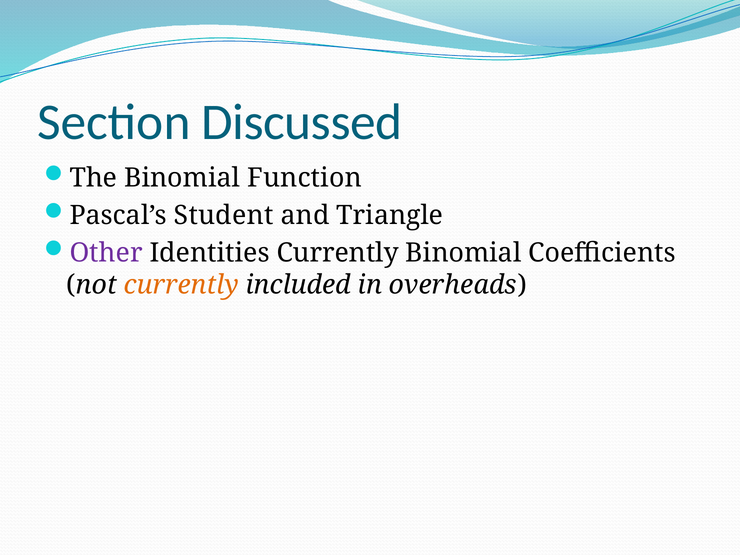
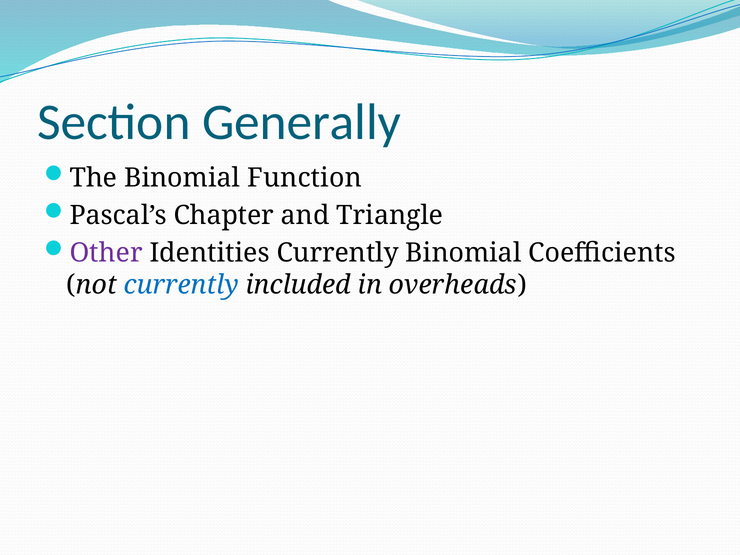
Discussed: Discussed -> Generally
Student: Student -> Chapter
currently at (181, 285) colour: orange -> blue
